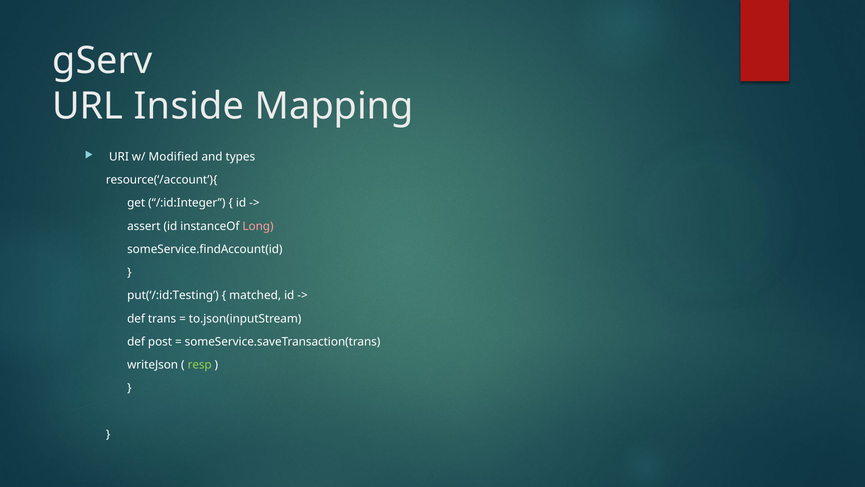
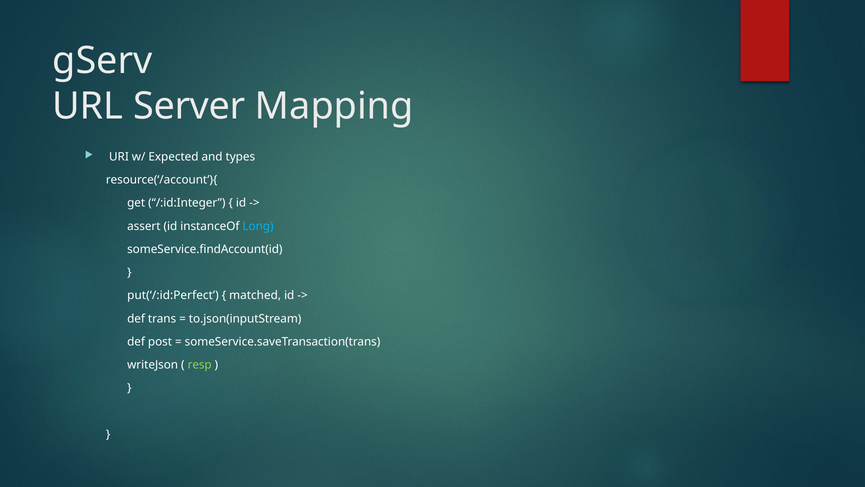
Inside: Inside -> Server
Modified: Modified -> Expected
Long colour: pink -> light blue
put(‘/:id:Testing: put(‘/:id:Testing -> put(‘/:id:Perfect
